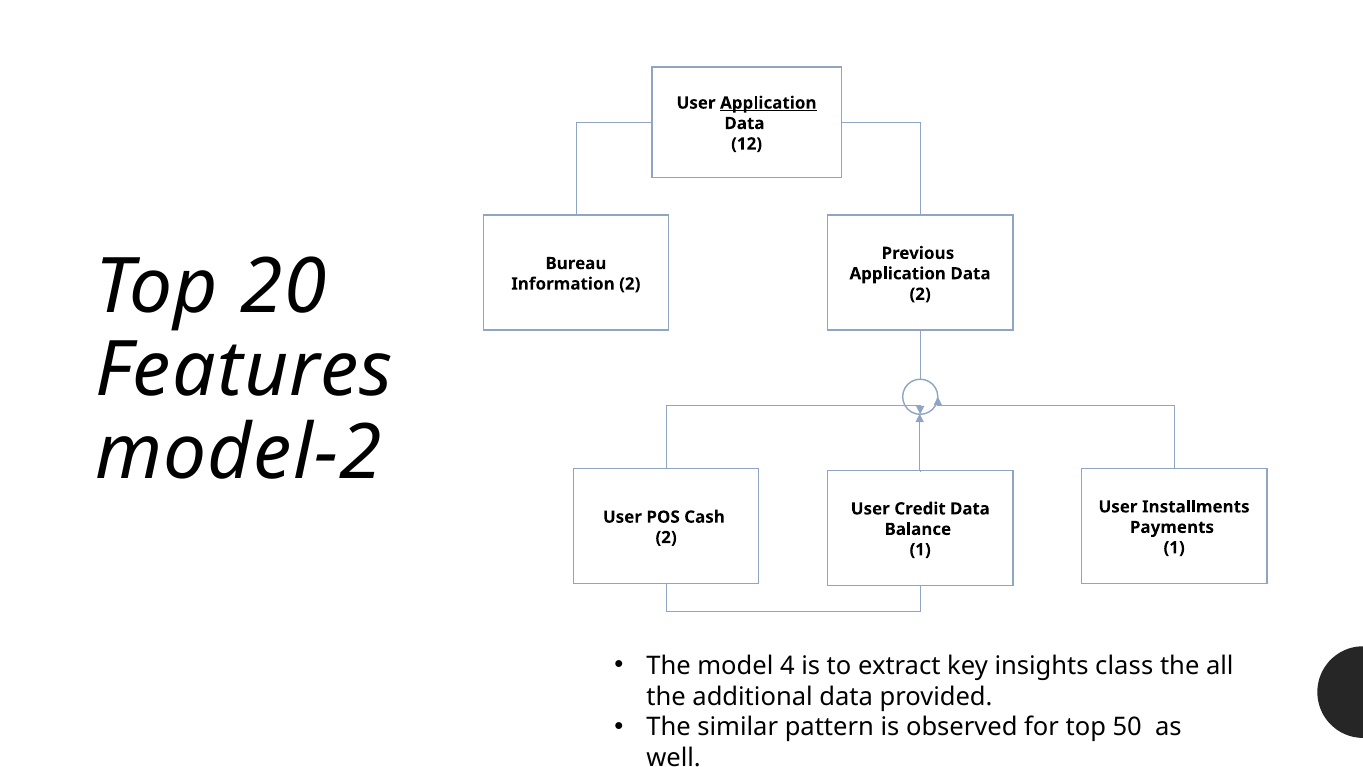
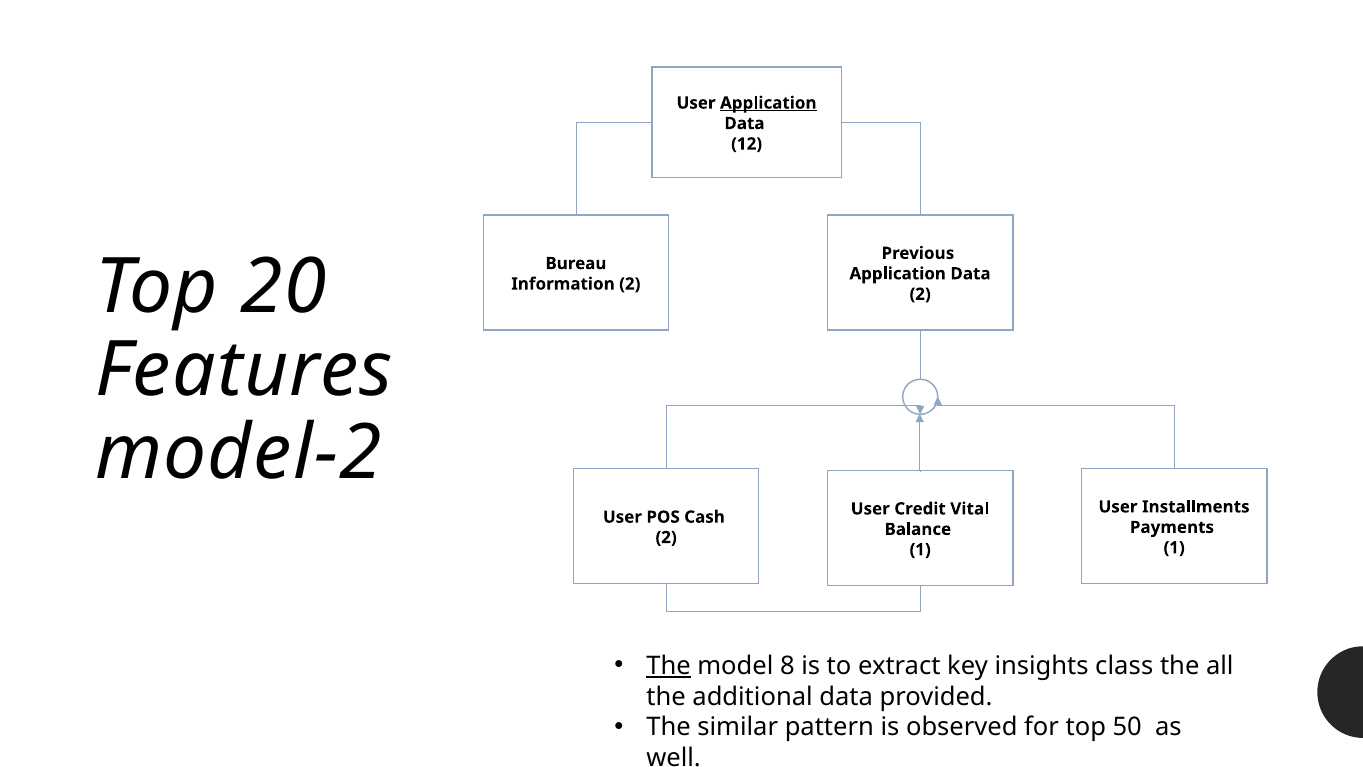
Credit Data: Data -> Vital
The at (669, 666) underline: none -> present
4: 4 -> 8
